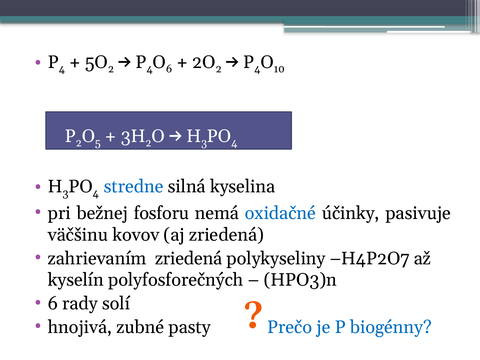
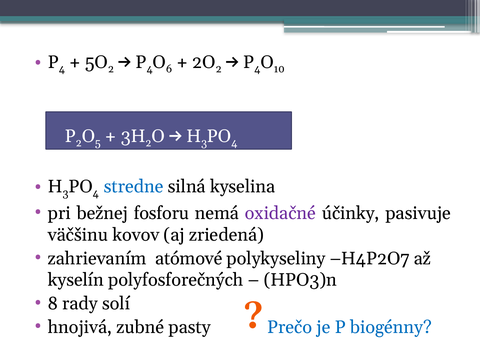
oxidačné colour: blue -> purple
zahrievaním zriedená: zriedená -> atómové
6 at (53, 304): 6 -> 8
